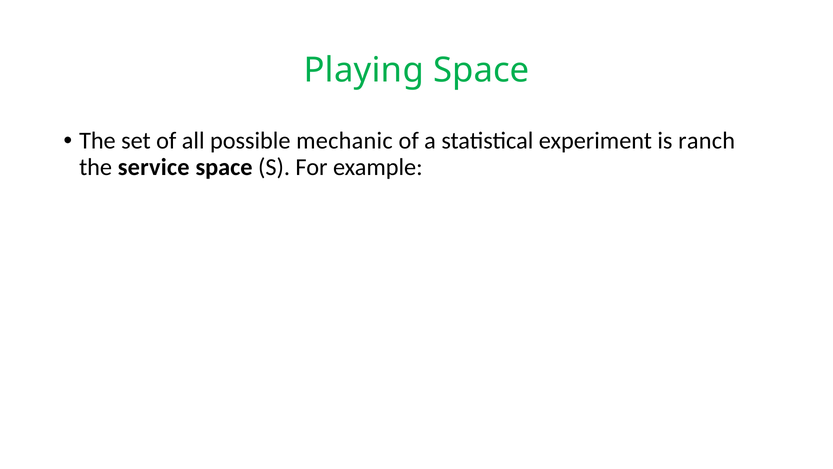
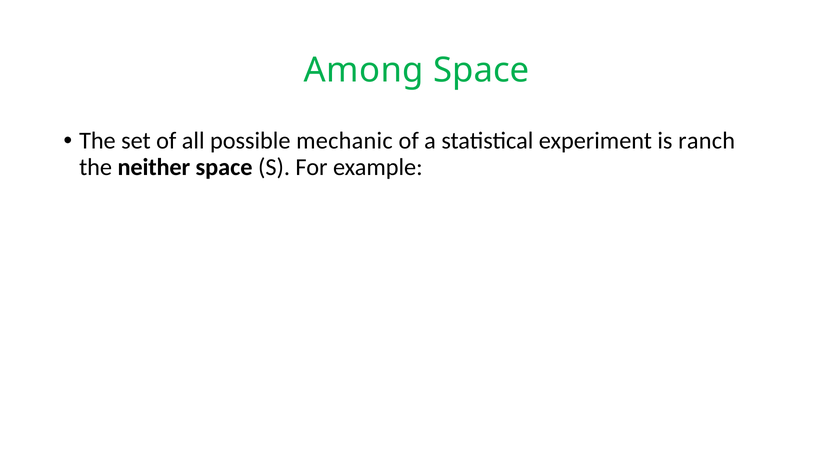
Playing: Playing -> Among
service: service -> neither
